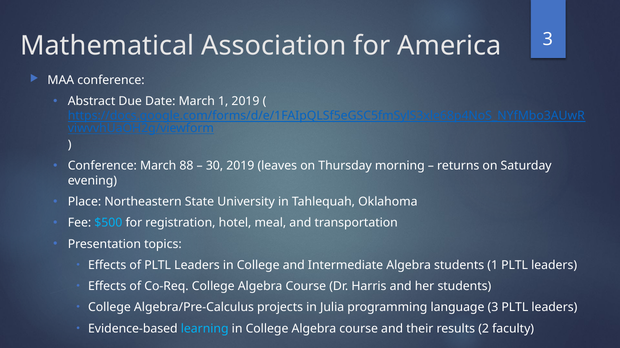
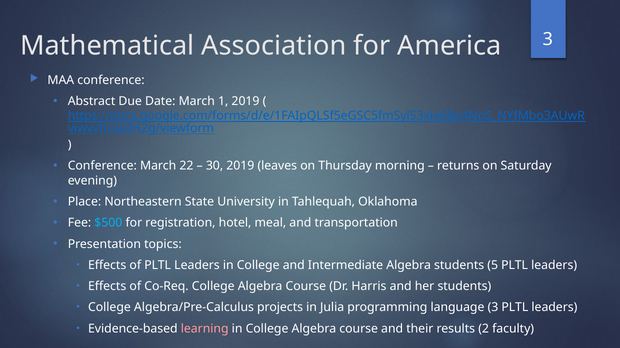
88: 88 -> 22
students 1: 1 -> 5
learning colour: light blue -> pink
